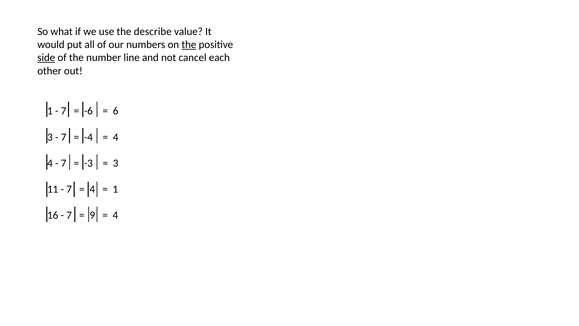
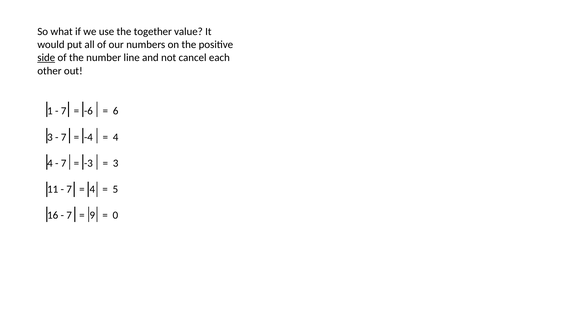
describe: describe -> together
the at (189, 45) underline: present -> none
1 at (115, 189): 1 -> 5
4 at (115, 215): 4 -> 0
